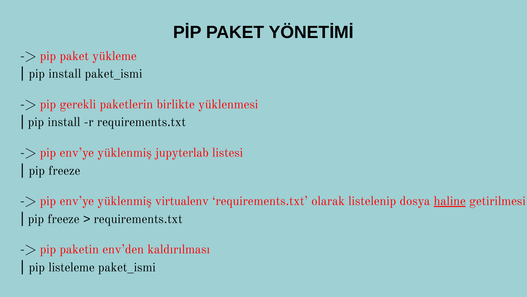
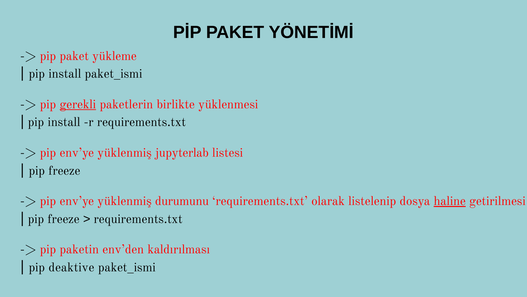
gerekli underline: none -> present
virtualenv: virtualenv -> durumunu
listeleme: listeleme -> deaktive
